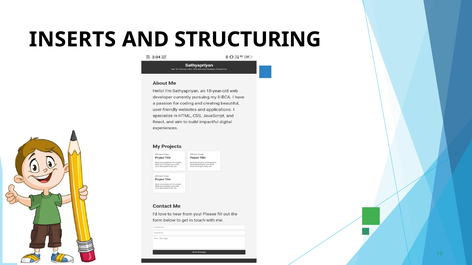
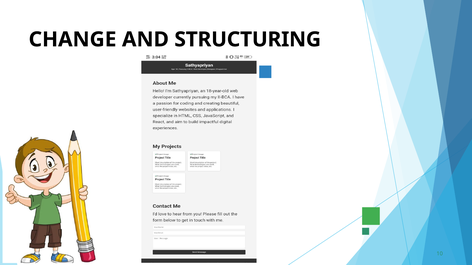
INSERTS: INSERTS -> CHANGE
